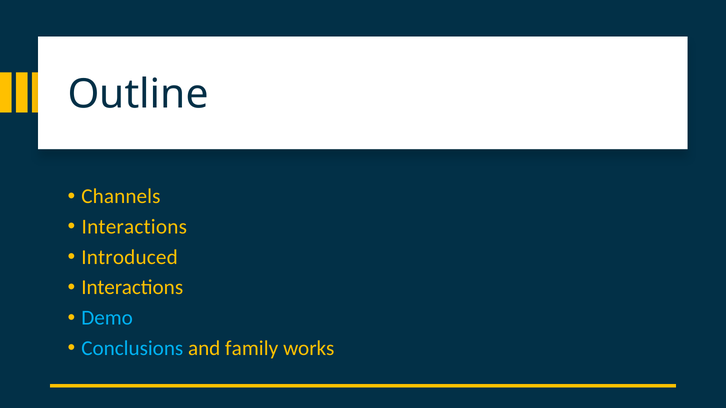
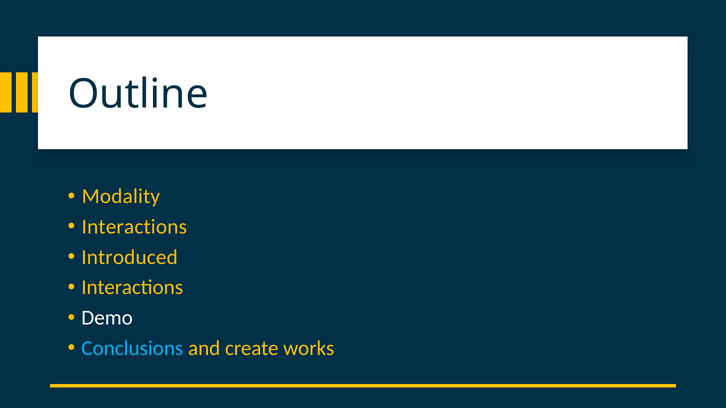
Channels: Channels -> Modality
Demo colour: light blue -> white
family: family -> create
